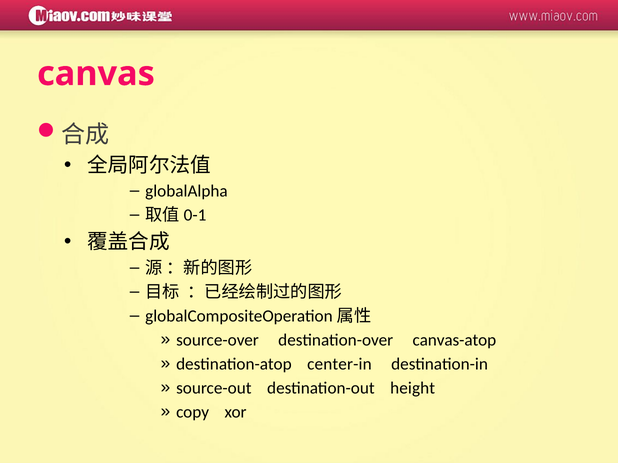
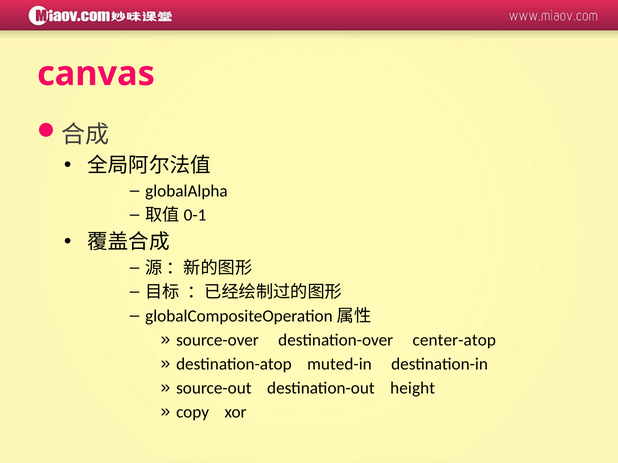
canvas-atop: canvas-atop -> center-atop
center-in: center-in -> muted-in
